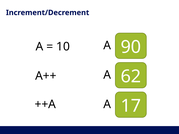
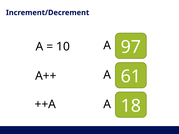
90: 90 -> 97
62: 62 -> 61
17: 17 -> 18
